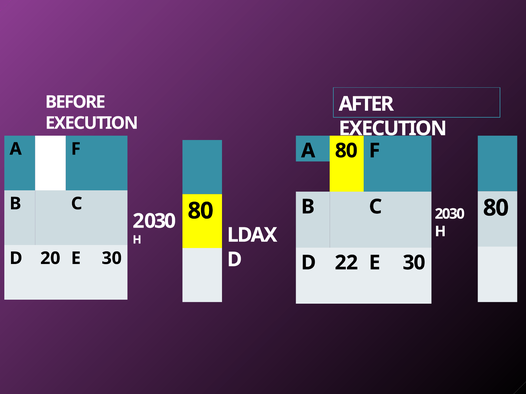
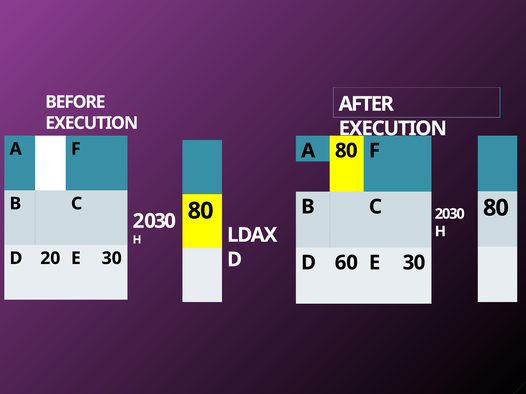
22: 22 -> 60
